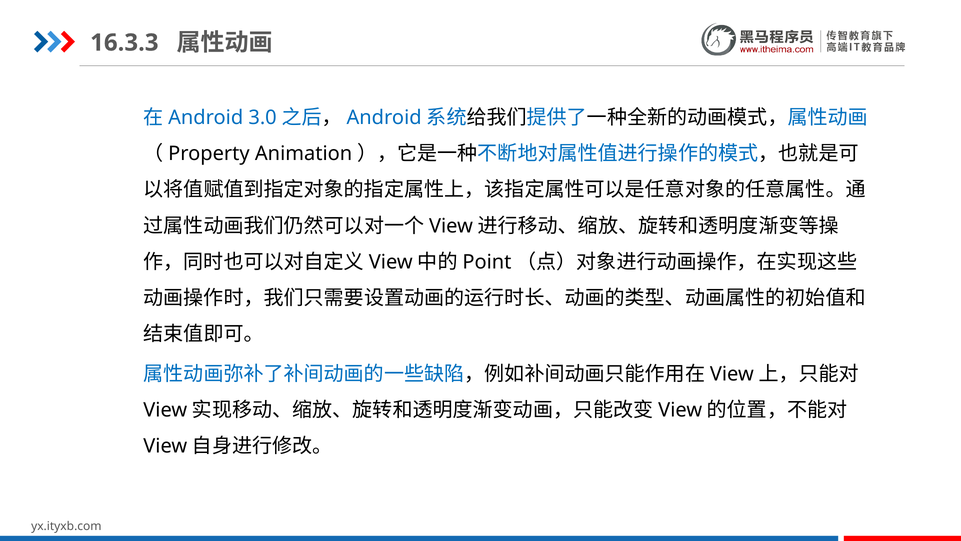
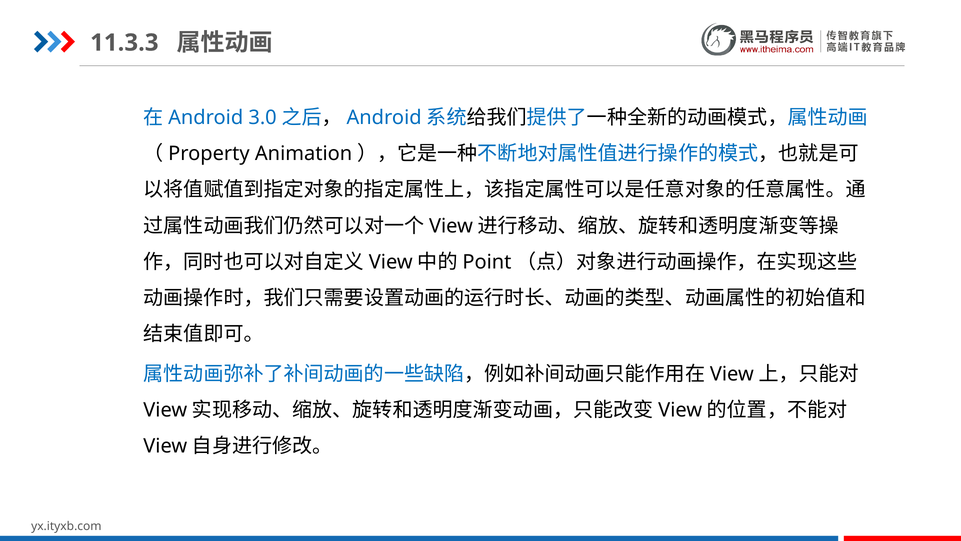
16.3.3: 16.3.3 -> 11.3.3
